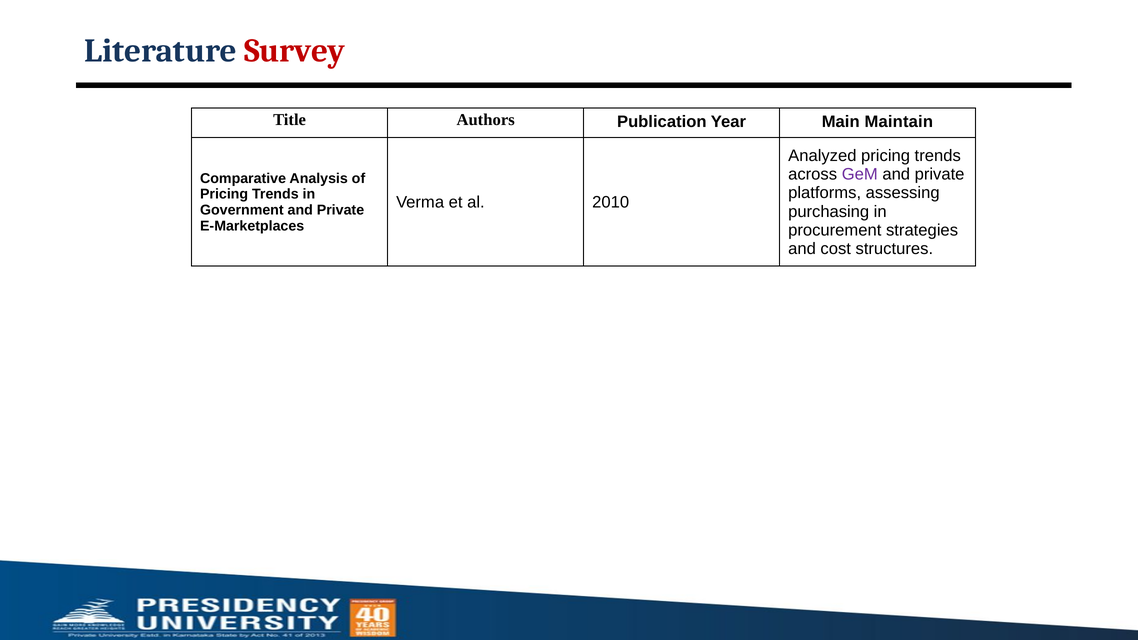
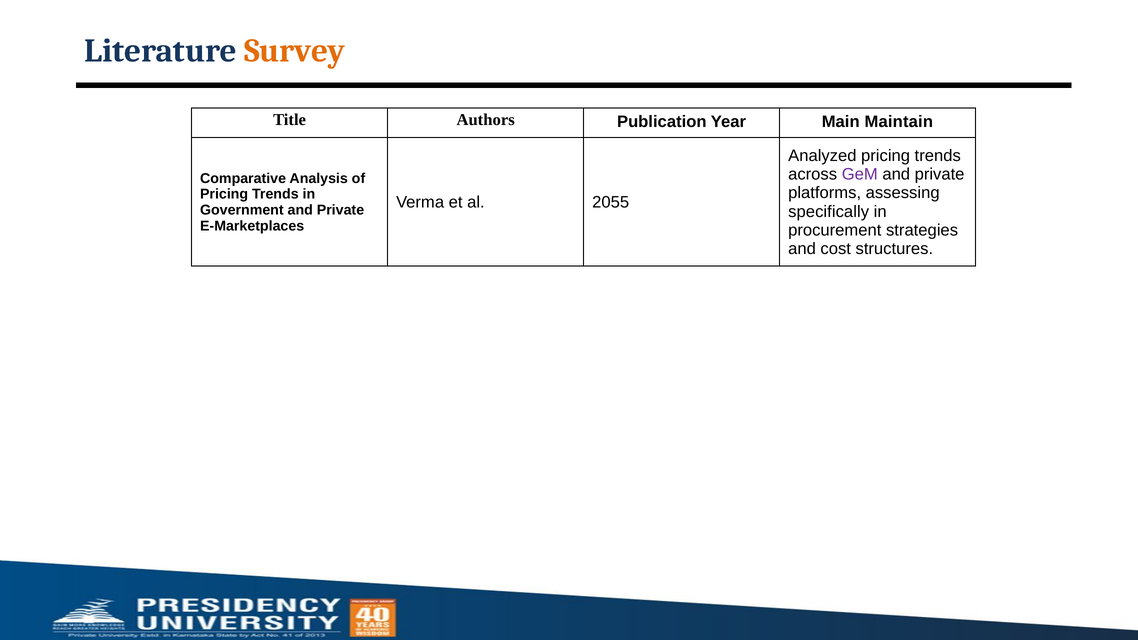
Survey colour: red -> orange
2010: 2010 -> 2055
purchasing: purchasing -> specifically
